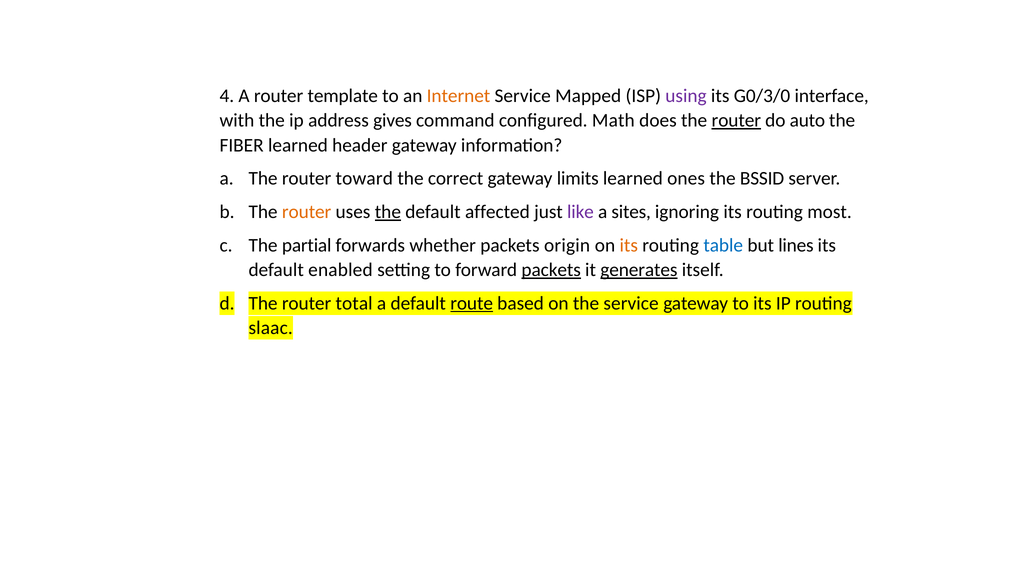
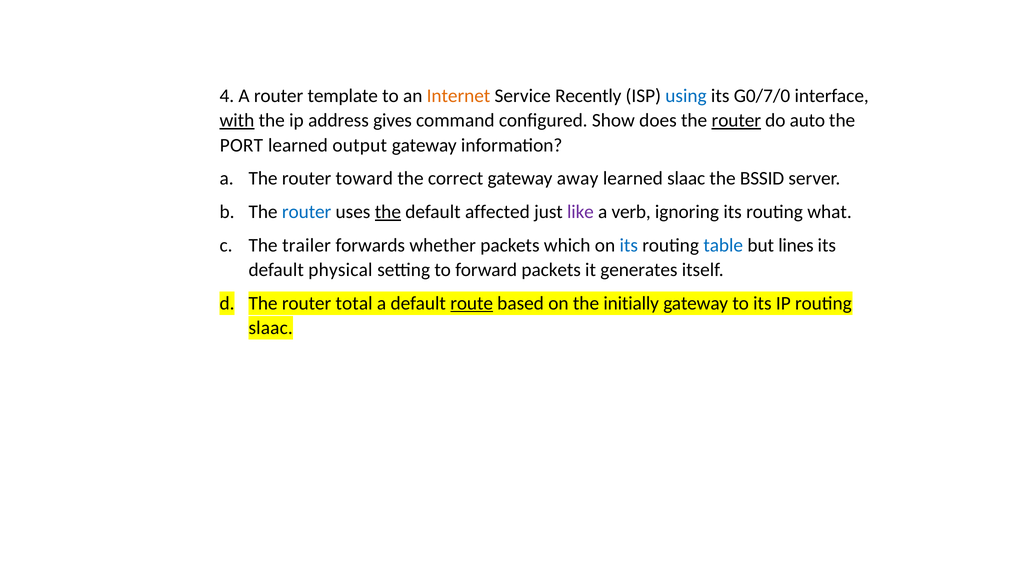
Mapped: Mapped -> Recently
using colour: purple -> blue
G0/3/0: G0/3/0 -> G0/7/0
with underline: none -> present
Math: Math -> Show
FIBER: FIBER -> PORT
header: header -> output
limits: limits -> away
learned ones: ones -> slaac
router at (307, 212) colour: orange -> blue
sites: sites -> verb
most: most -> what
partial: partial -> trailer
origin: origin -> which
its at (629, 245) colour: orange -> blue
enabled: enabled -> physical
packets at (551, 270) underline: present -> none
generates underline: present -> none
the service: service -> initially
